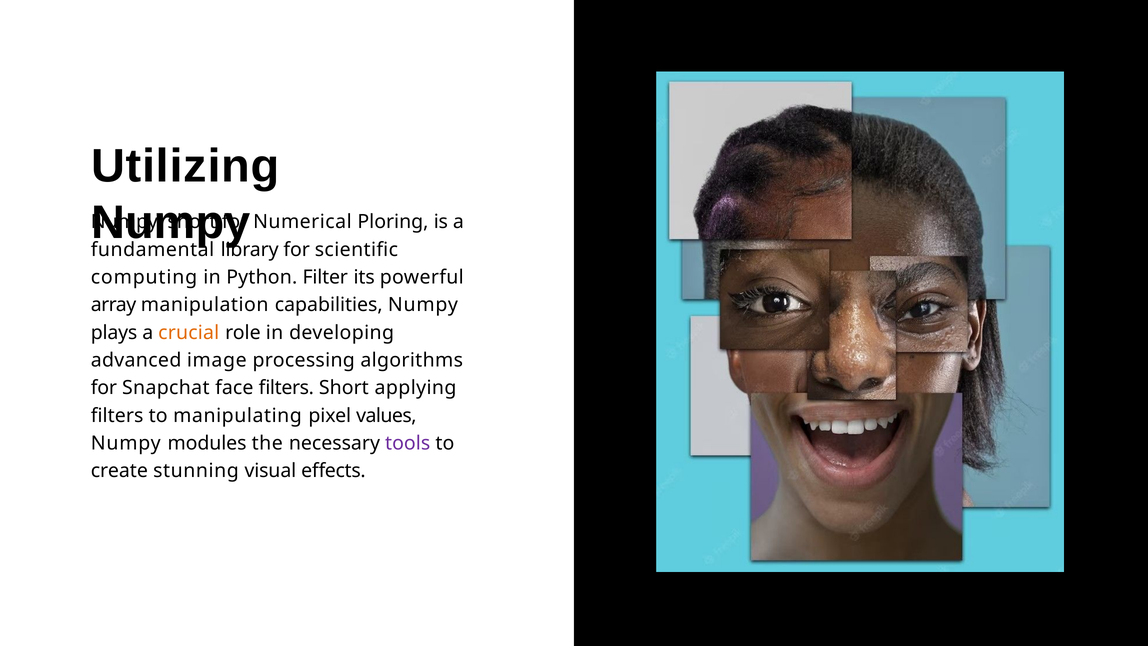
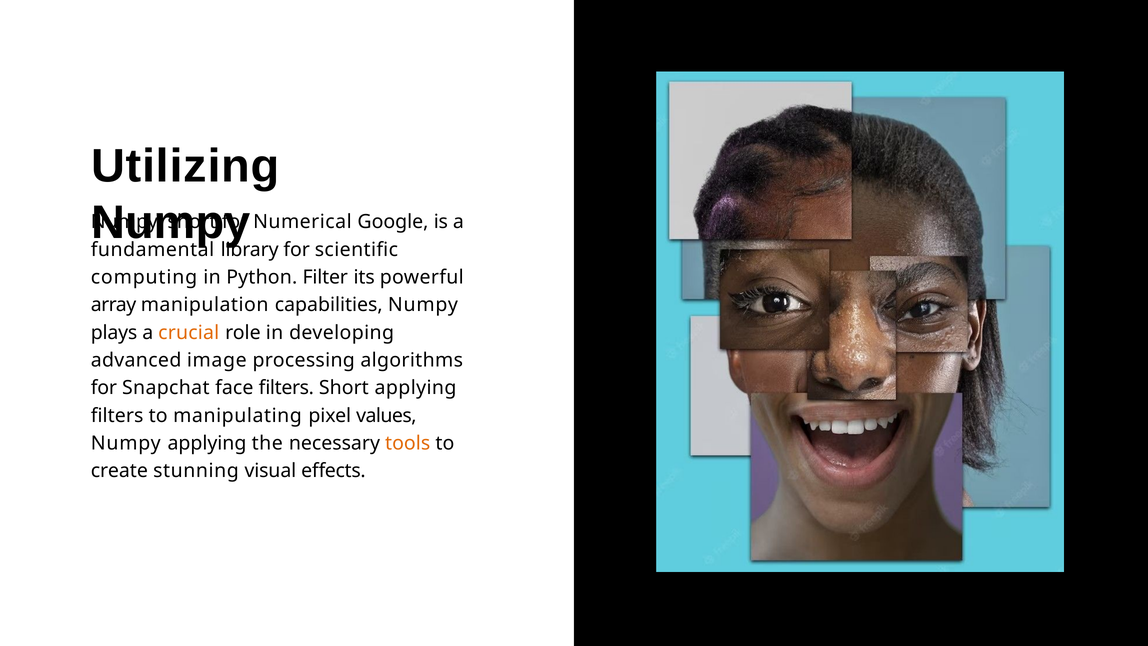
Ploring: Ploring -> Google
Numpy modules: modules -> applying
tools colour: purple -> orange
